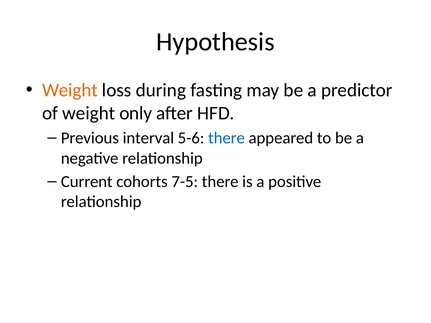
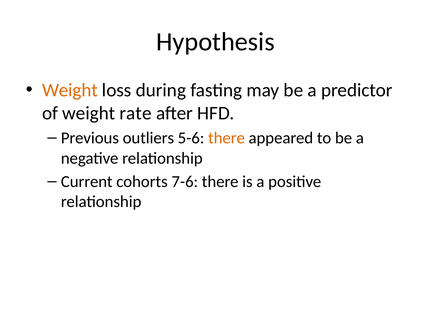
only: only -> rate
interval: interval -> outliers
there at (226, 138) colour: blue -> orange
7-5: 7-5 -> 7-6
